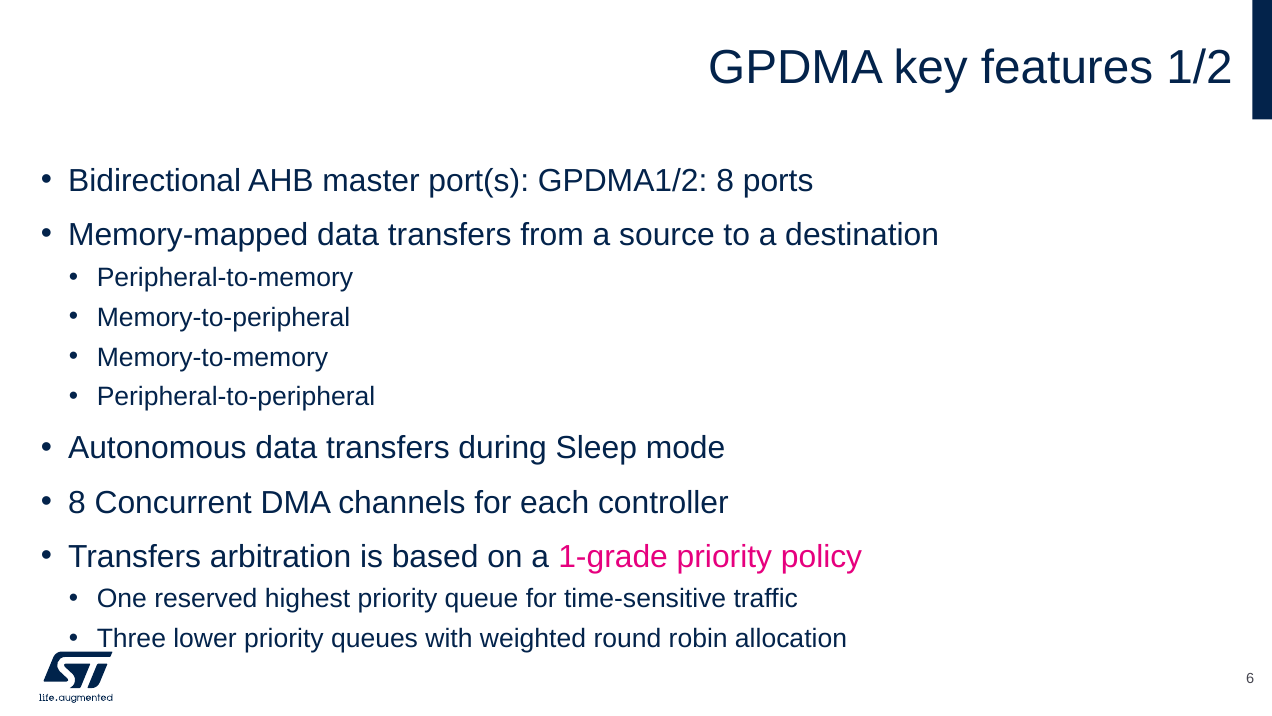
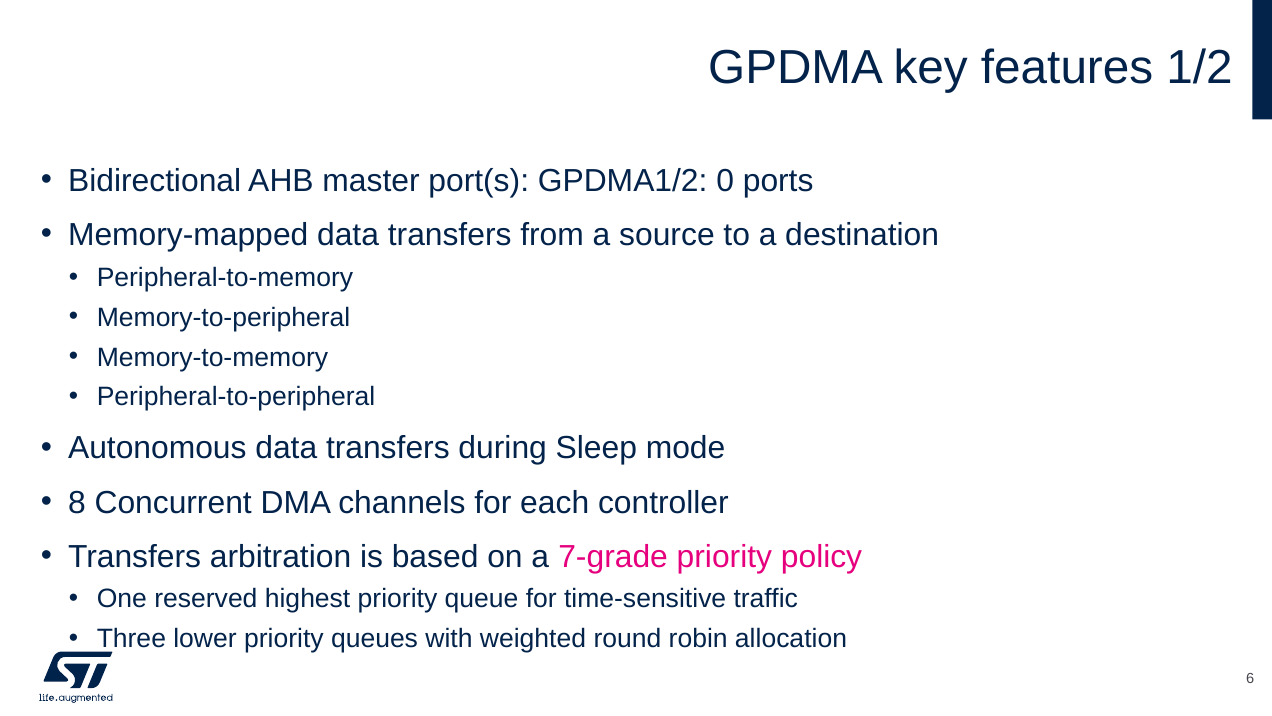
GPDMA1/2 8: 8 -> 0
1-grade: 1-grade -> 7-grade
